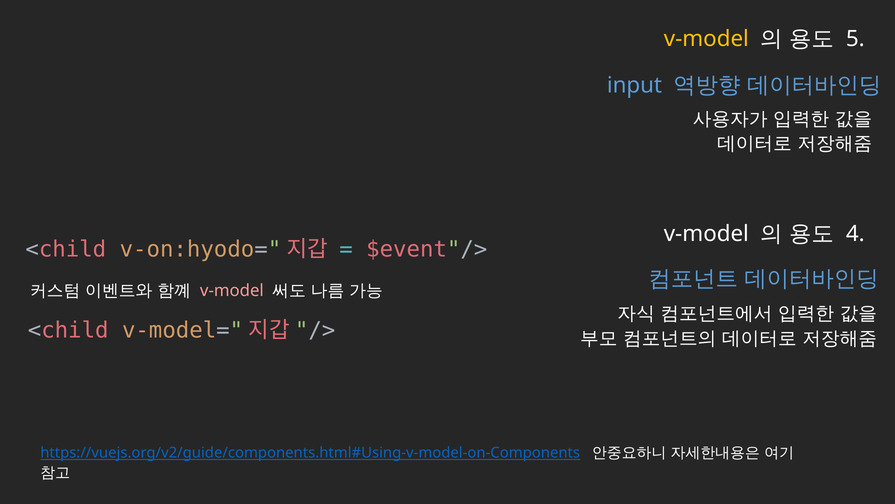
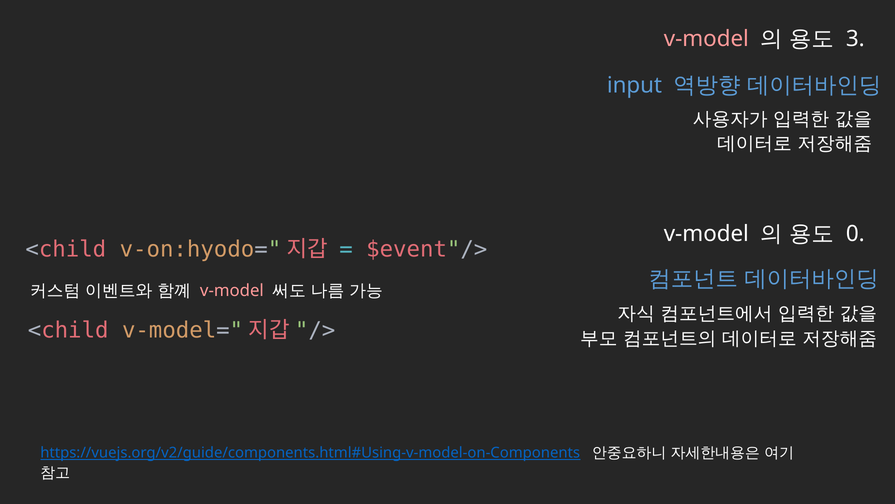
v-model at (706, 39) colour: yellow -> pink
5: 5 -> 3
4: 4 -> 0
